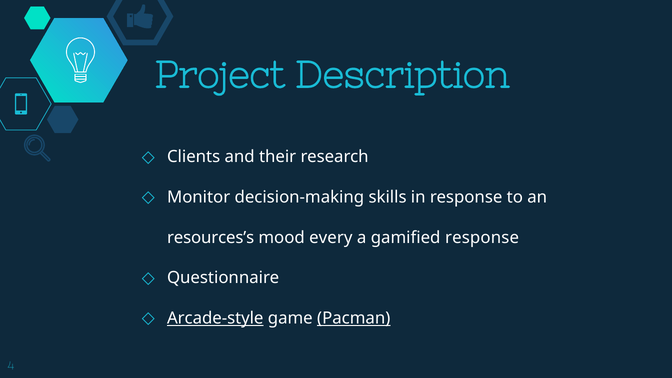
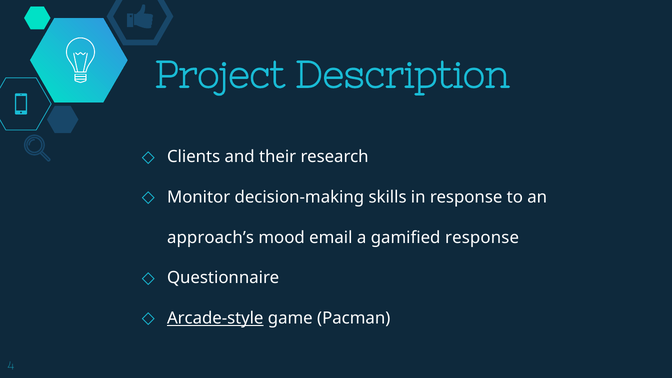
resources’s: resources’s -> approach’s
every: every -> email
Pacman underline: present -> none
